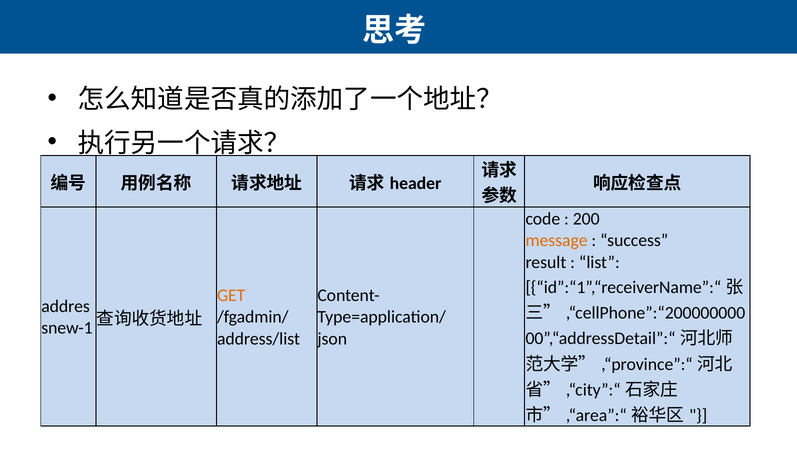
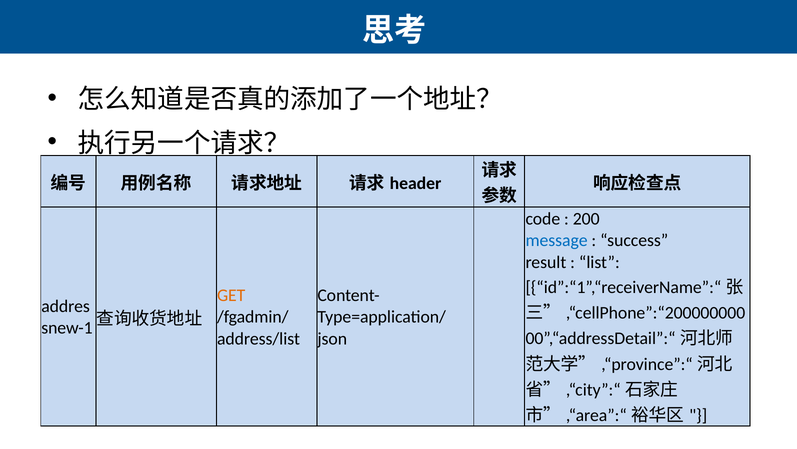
message colour: orange -> blue
